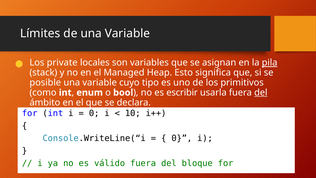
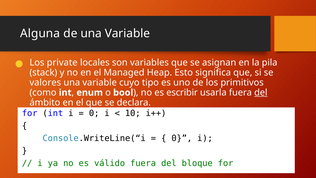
Límites: Límites -> Alguna
pila underline: present -> none
posible: posible -> valores
